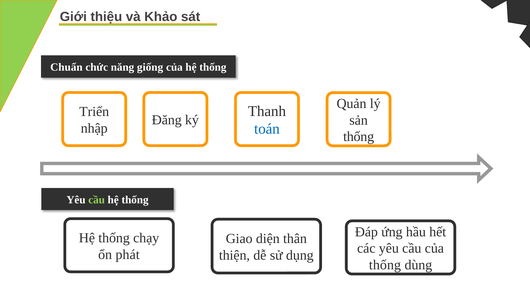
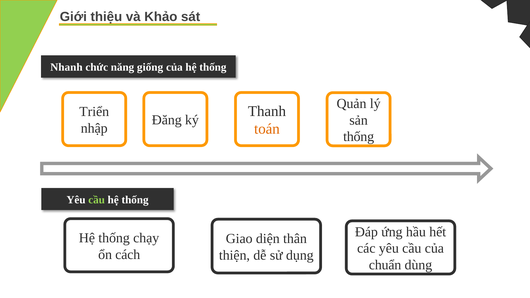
Chuẩn: Chuẩn -> Nhanh
toán colour: blue -> orange
phát: phát -> cách
thống at (385, 265): thống -> chuẩn
